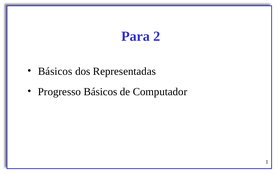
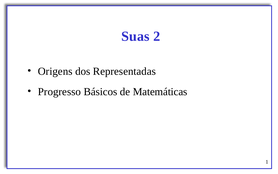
Para: Para -> Suas
Básicos at (55, 71): Básicos -> Origens
Computador: Computador -> Matemáticas
